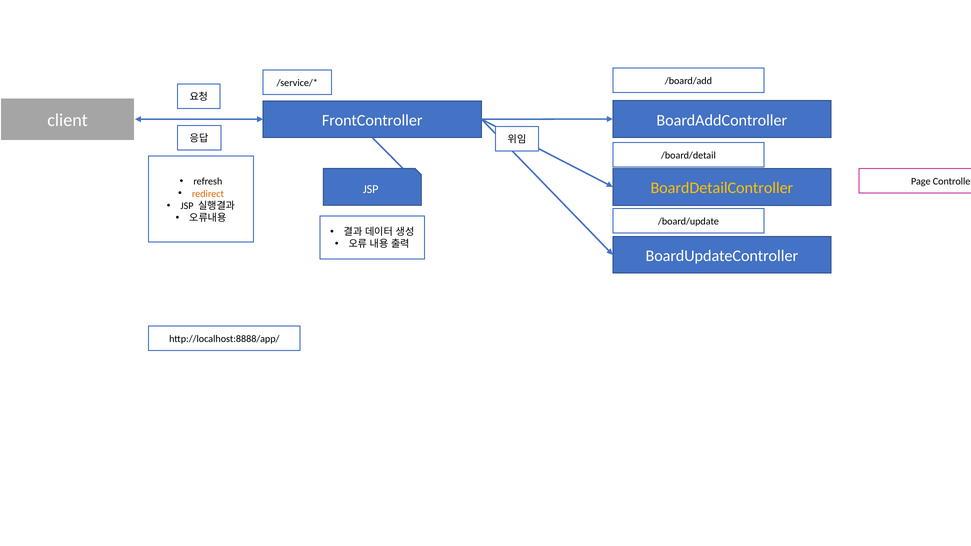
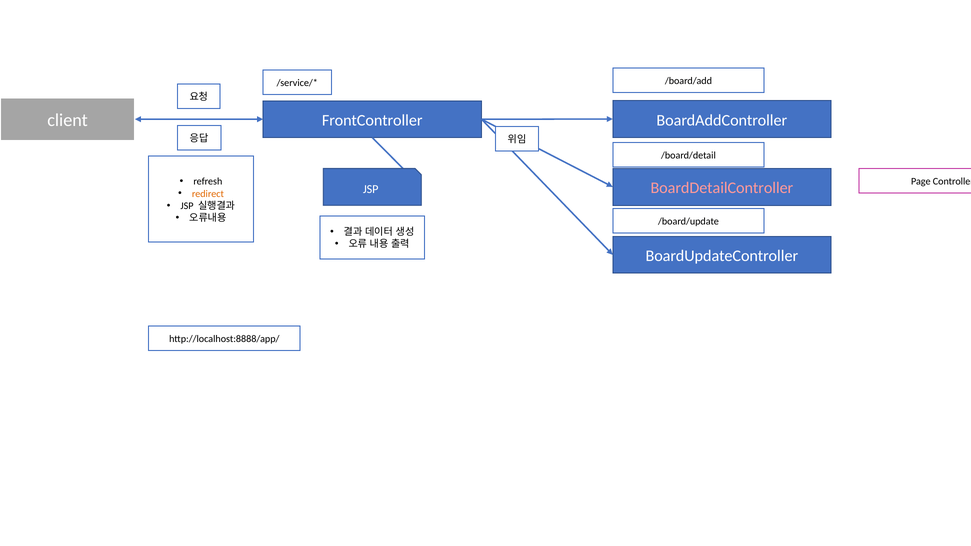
BoardDetailController colour: yellow -> pink
